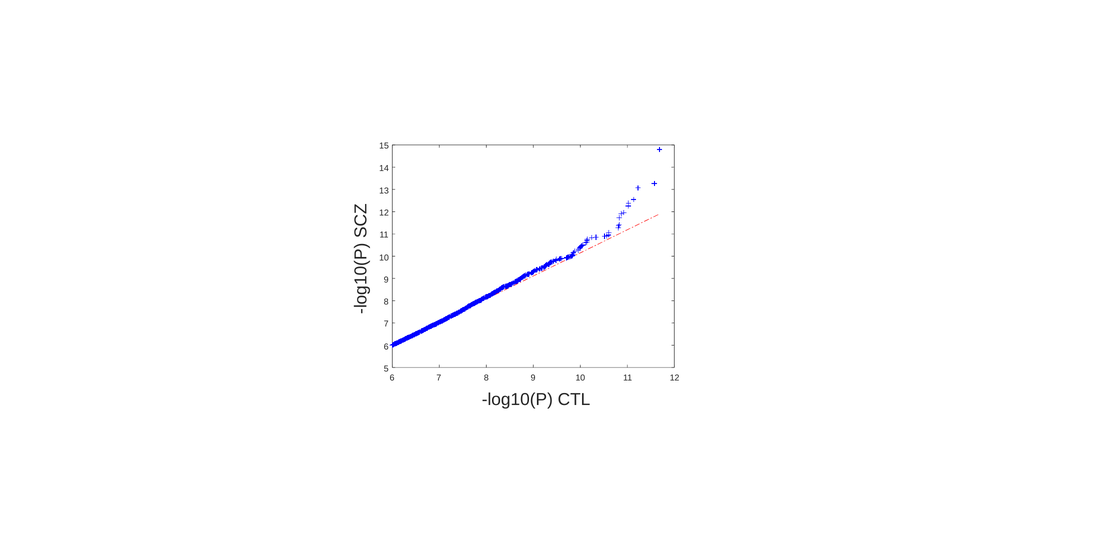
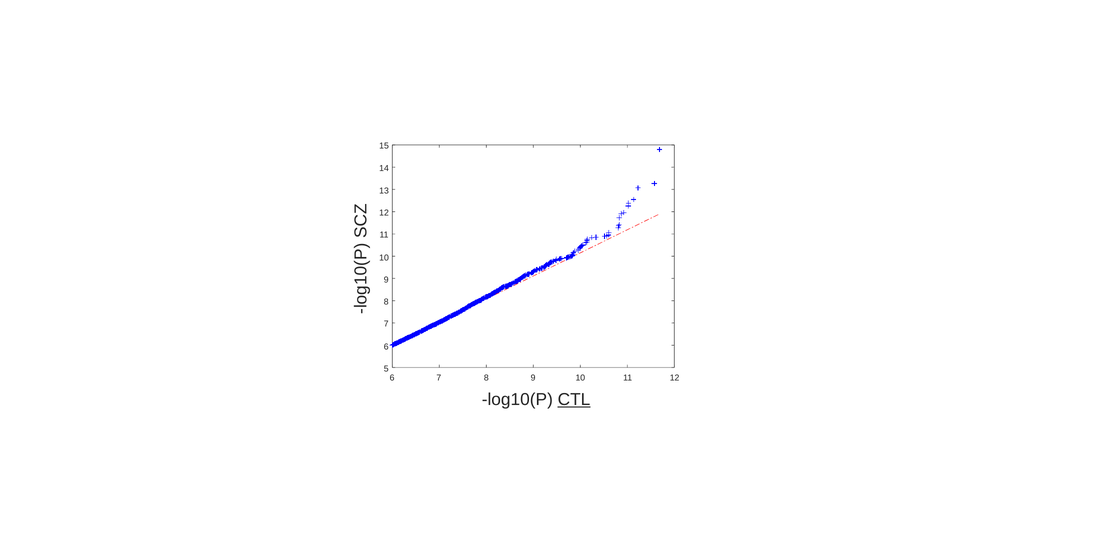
CTL underline: none -> present
